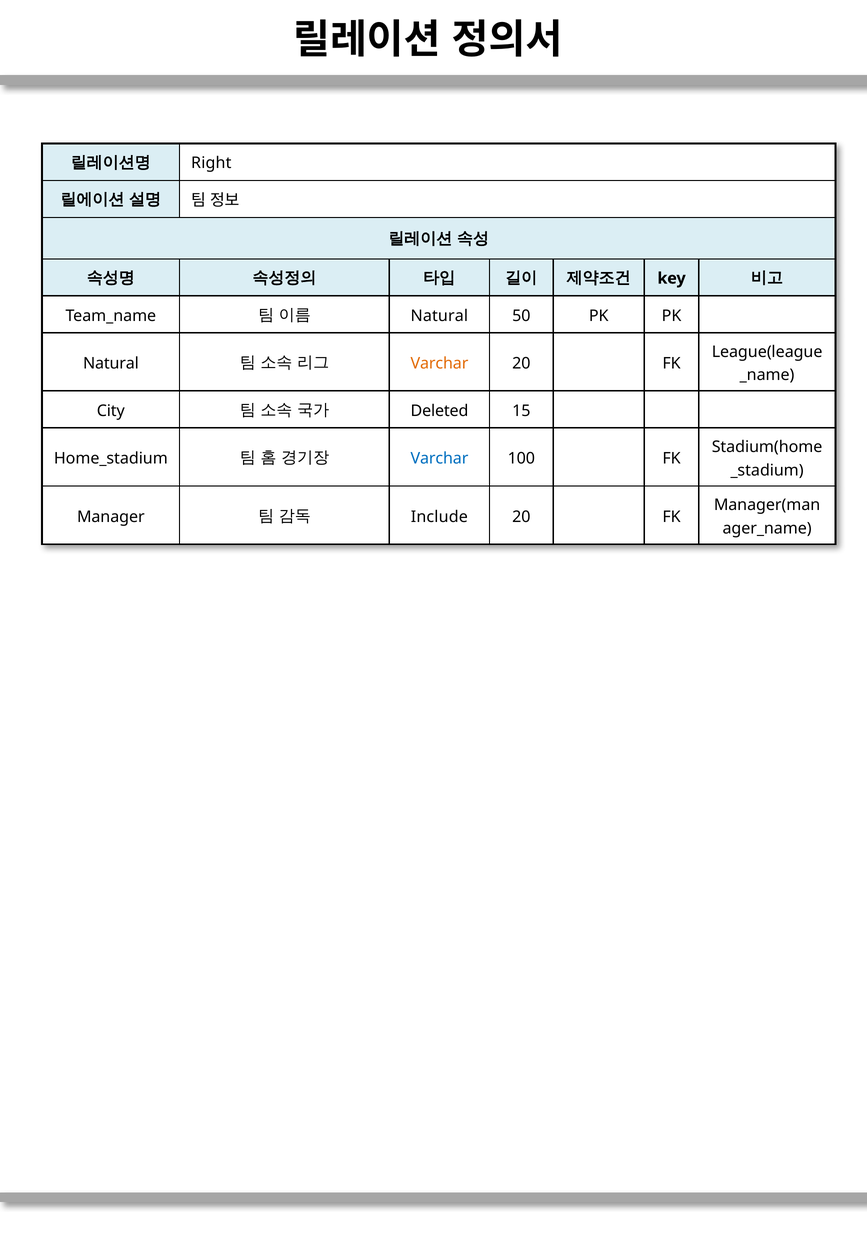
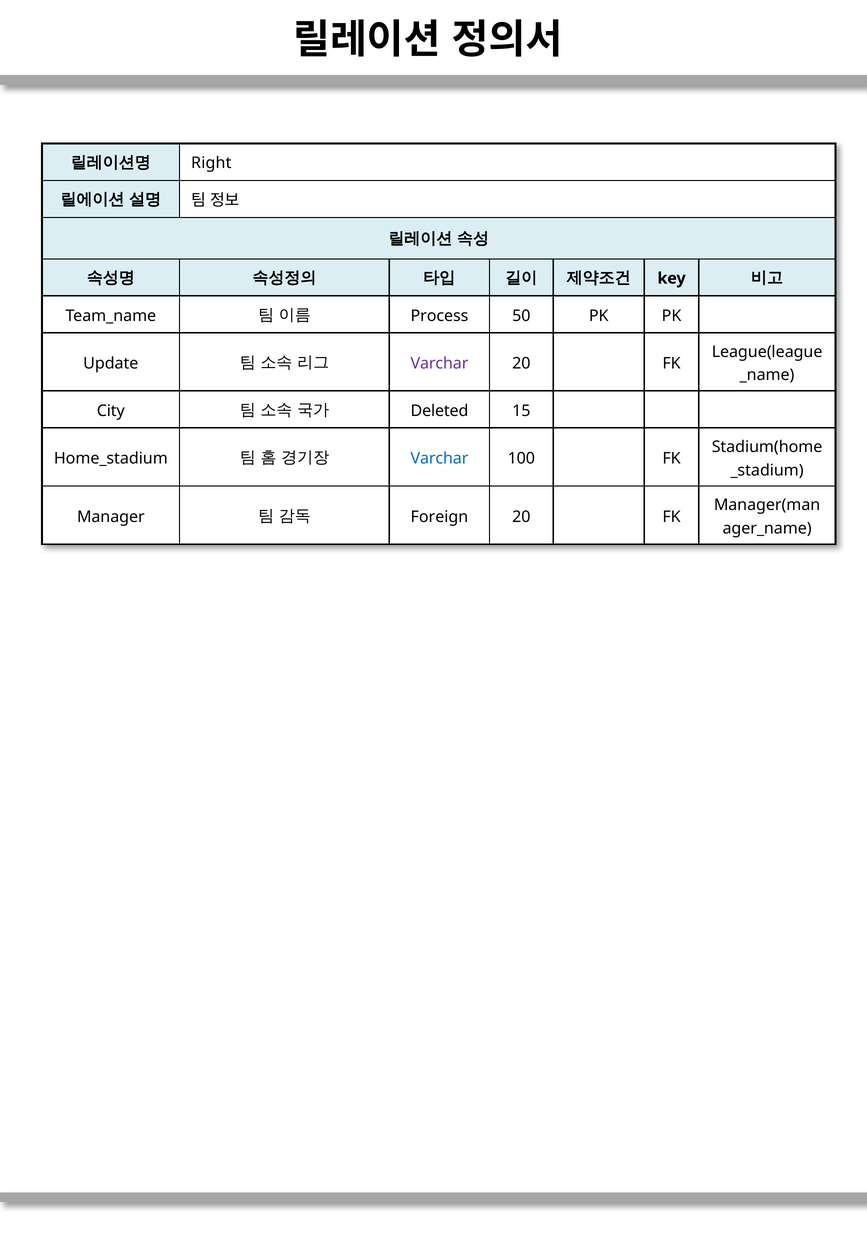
Natural at (439, 316): Natural -> Process
Natural at (111, 364): Natural -> Update
Varchar at (439, 364) colour: orange -> purple
Include: Include -> Foreign
